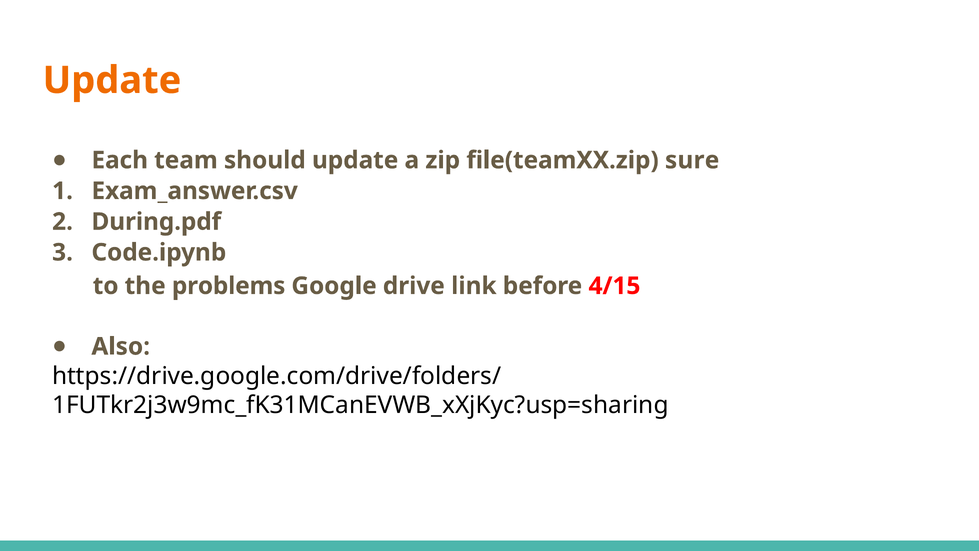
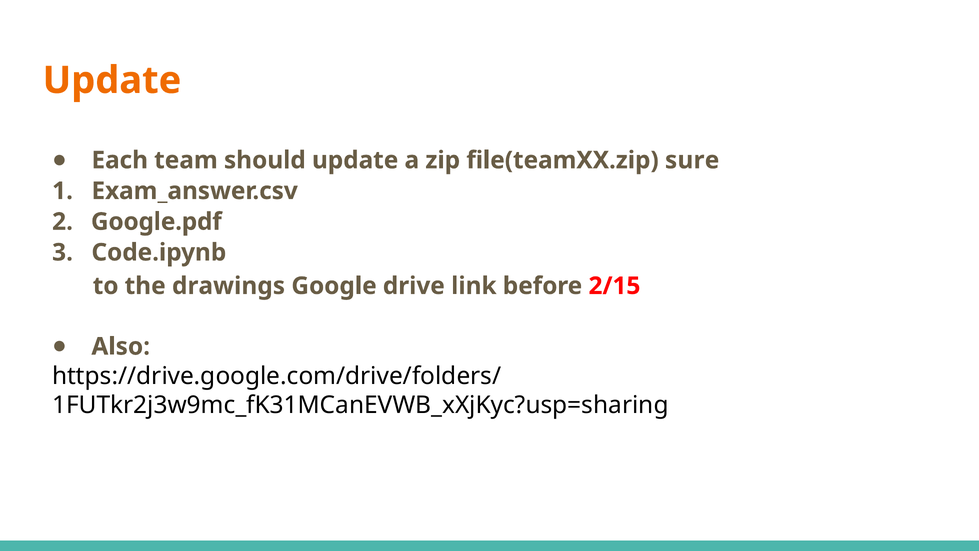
During.pdf: During.pdf -> Google.pdf
problems: problems -> drawings
4/15: 4/15 -> 2/15
